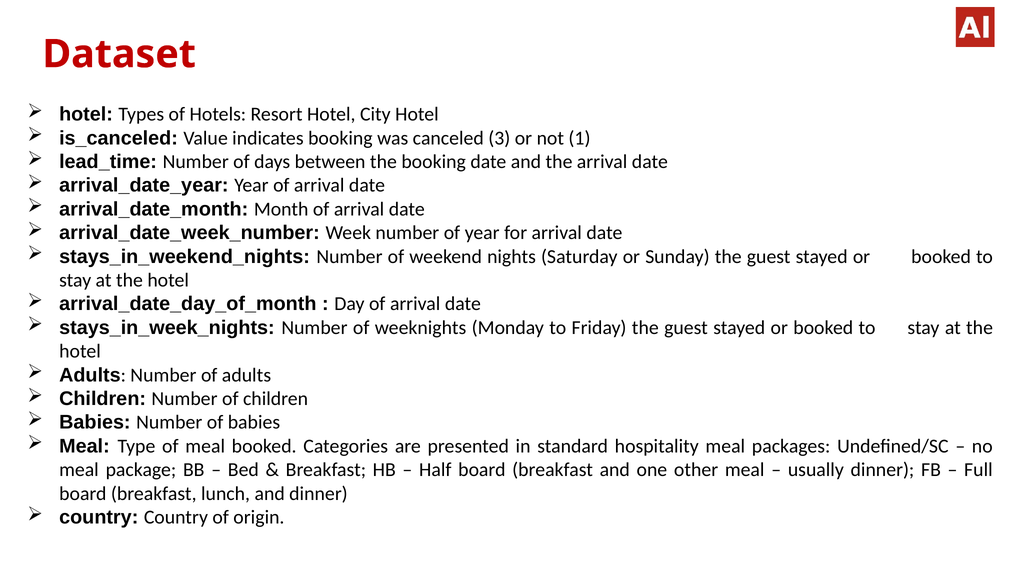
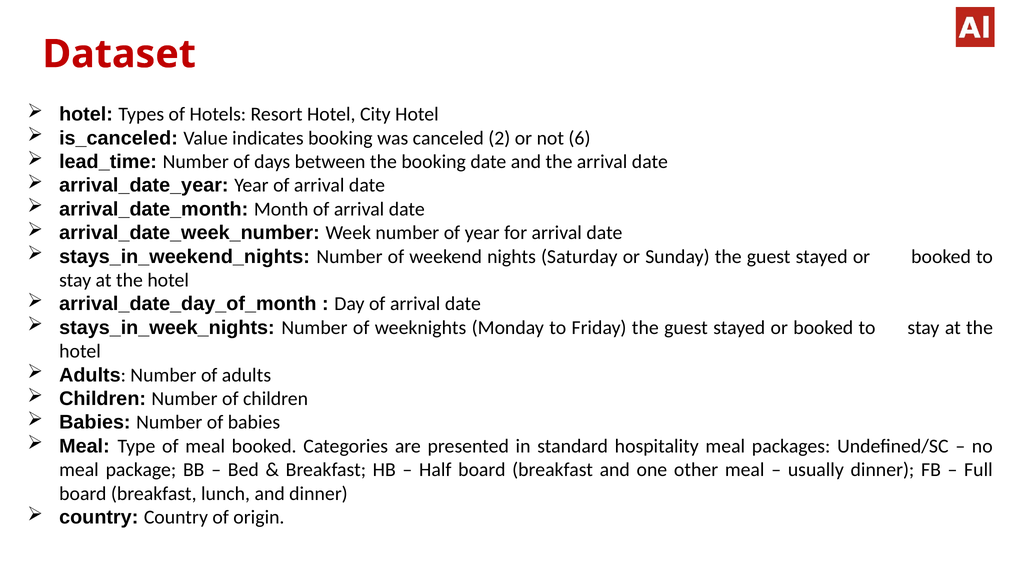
3: 3 -> 2
1: 1 -> 6
